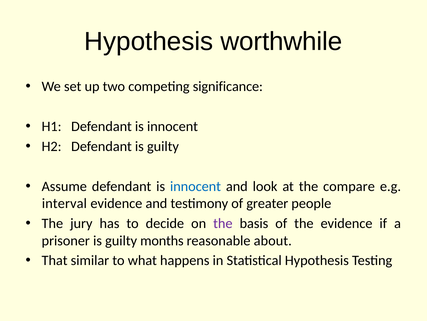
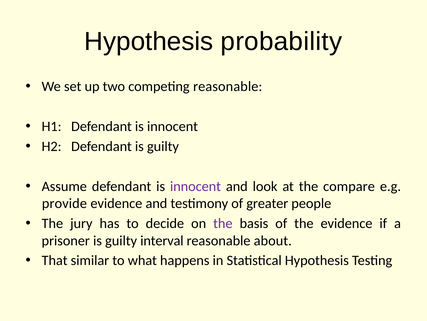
worthwhile: worthwhile -> probability
competing significance: significance -> reasonable
innocent at (196, 186) colour: blue -> purple
interval: interval -> provide
months: months -> interval
